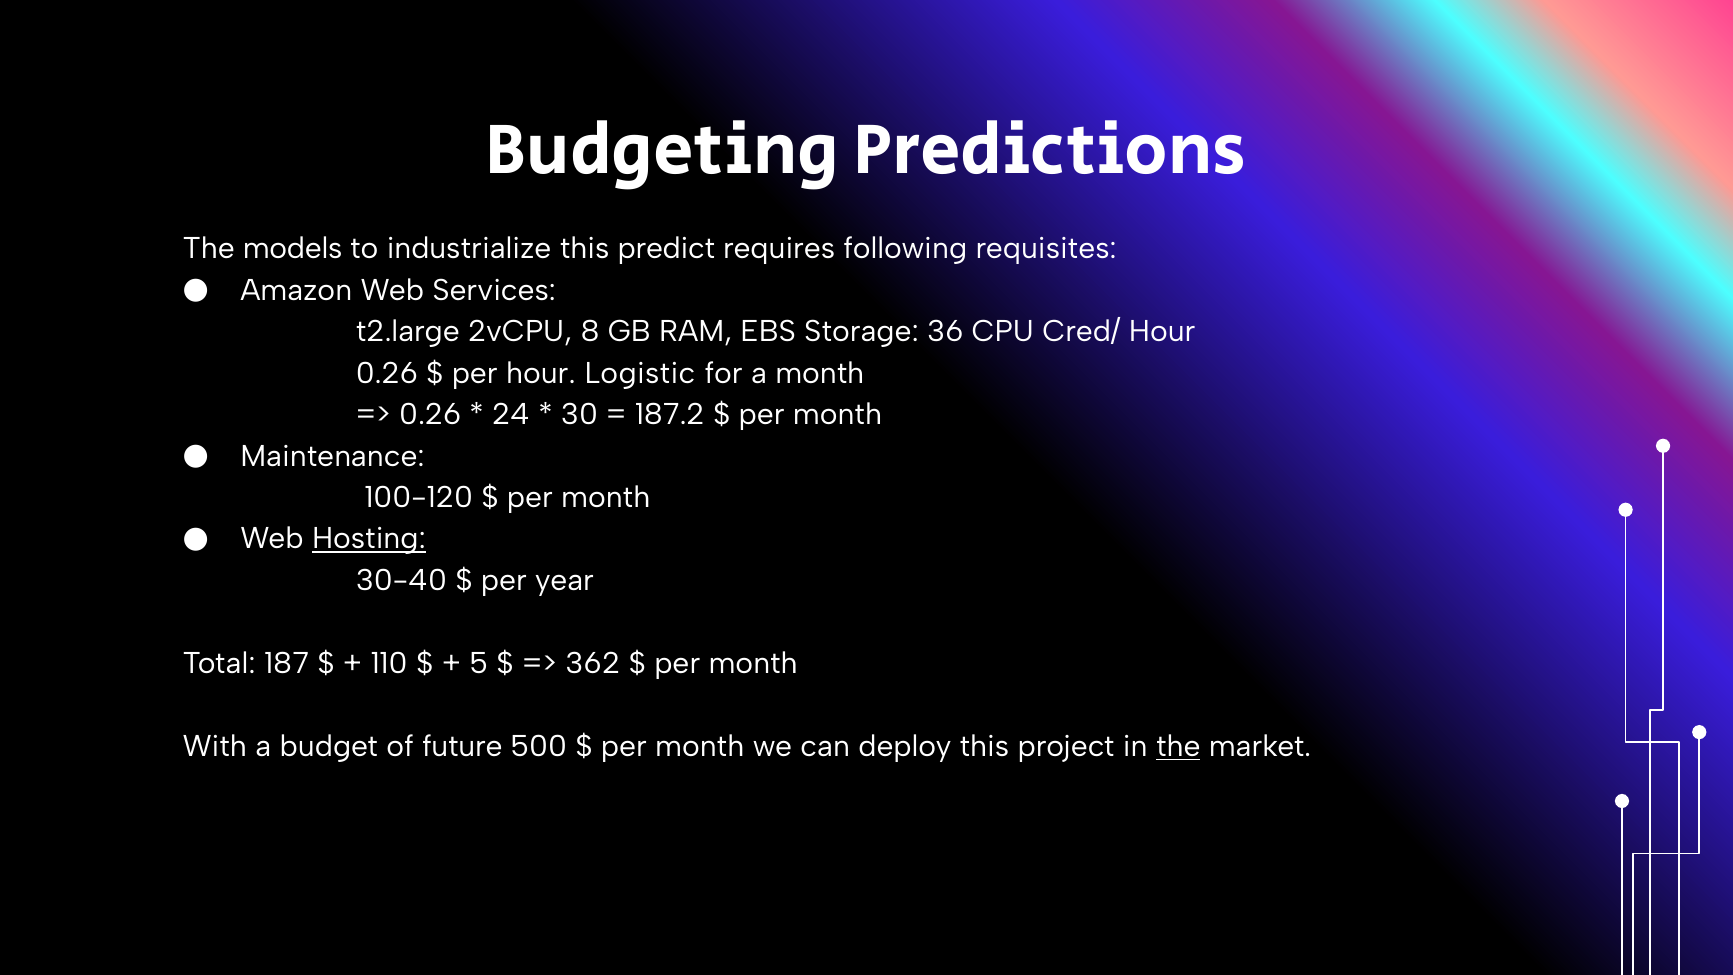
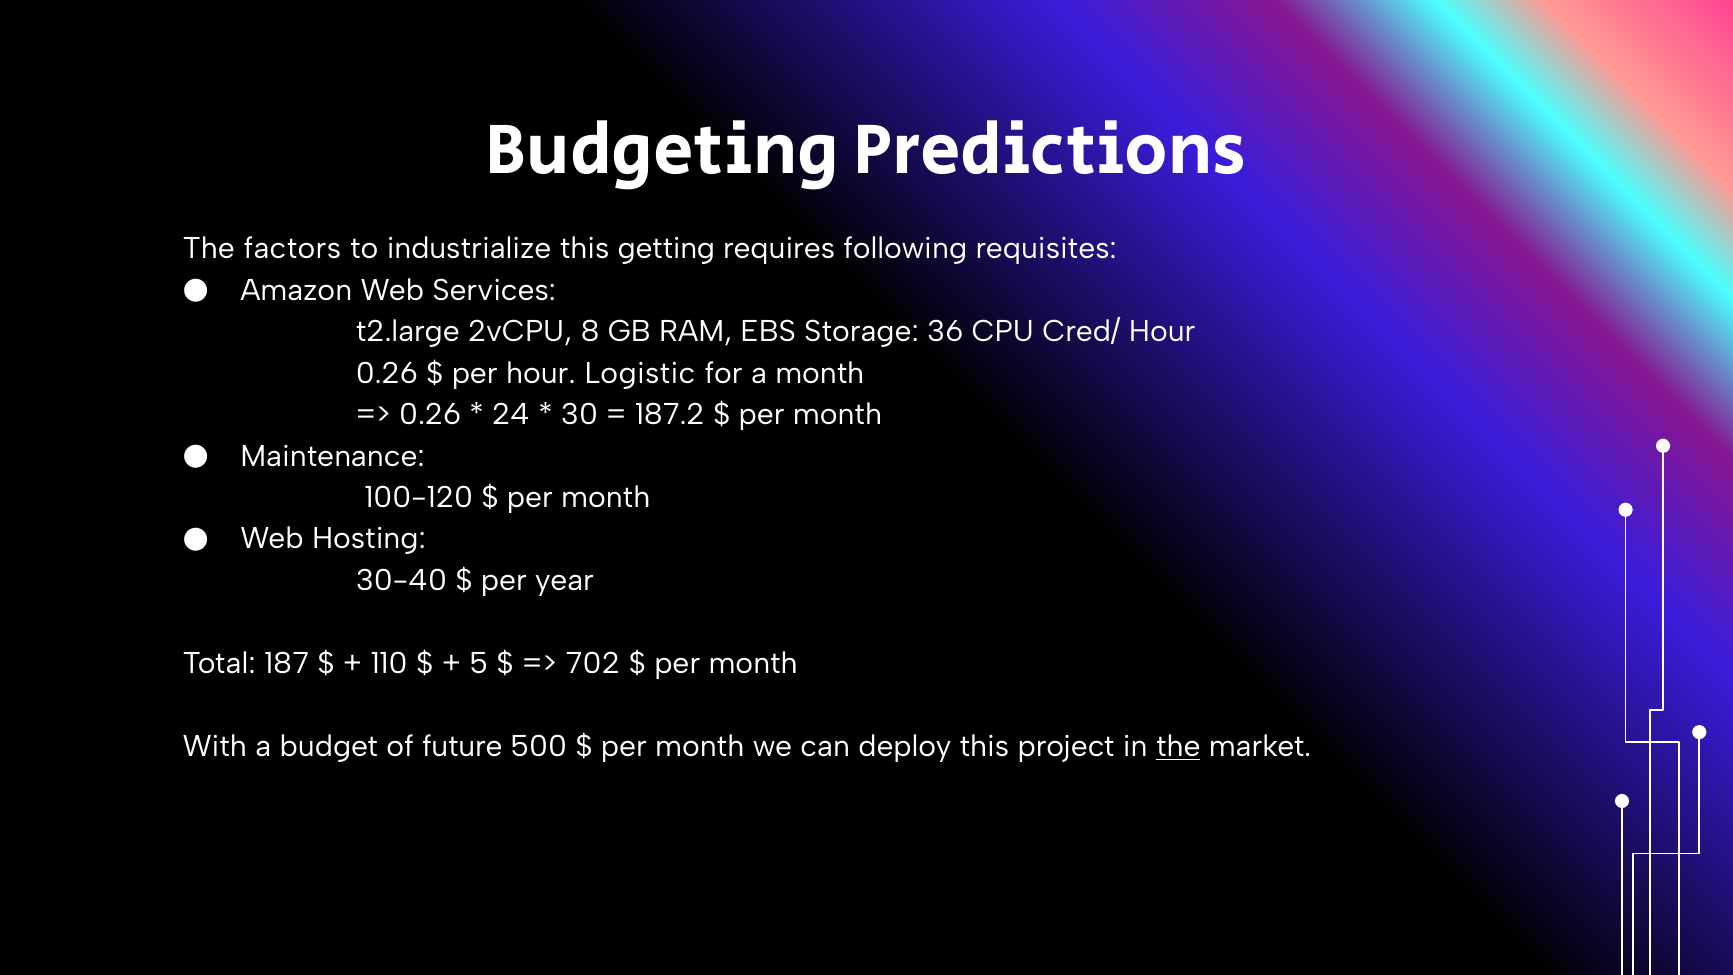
models: models -> factors
predict: predict -> getting
Hosting underline: present -> none
362: 362 -> 702
